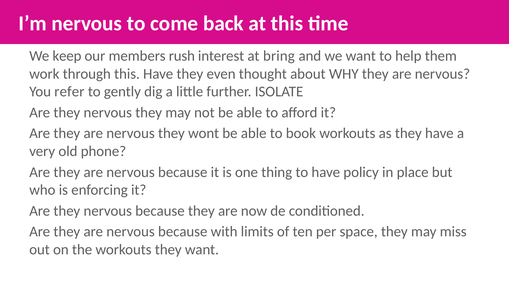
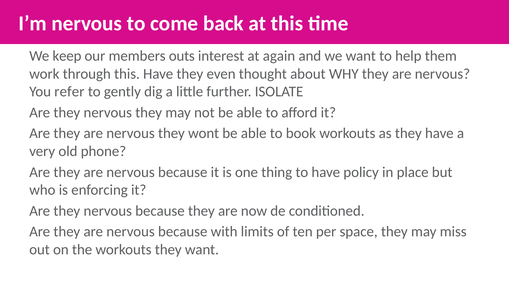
rush: rush -> outs
bring: bring -> again
